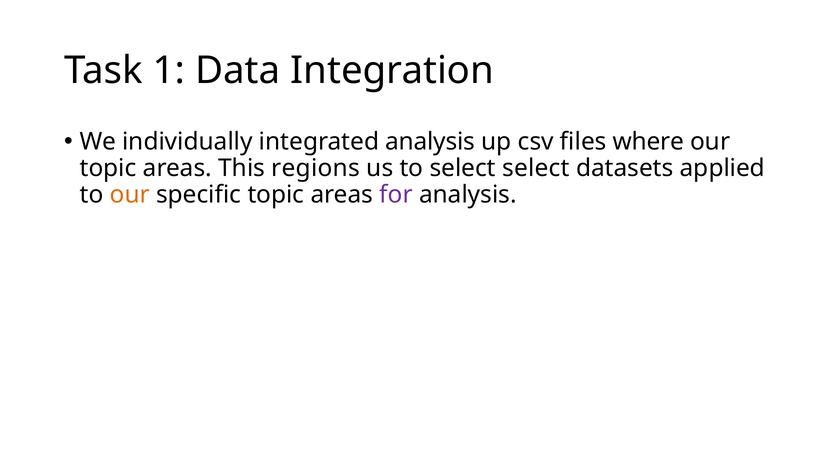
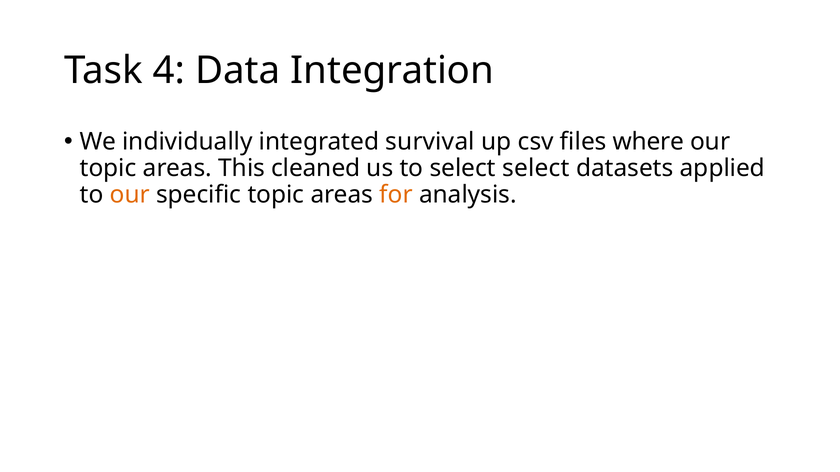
1: 1 -> 4
integrated analysis: analysis -> survival
regions: regions -> cleaned
for colour: purple -> orange
